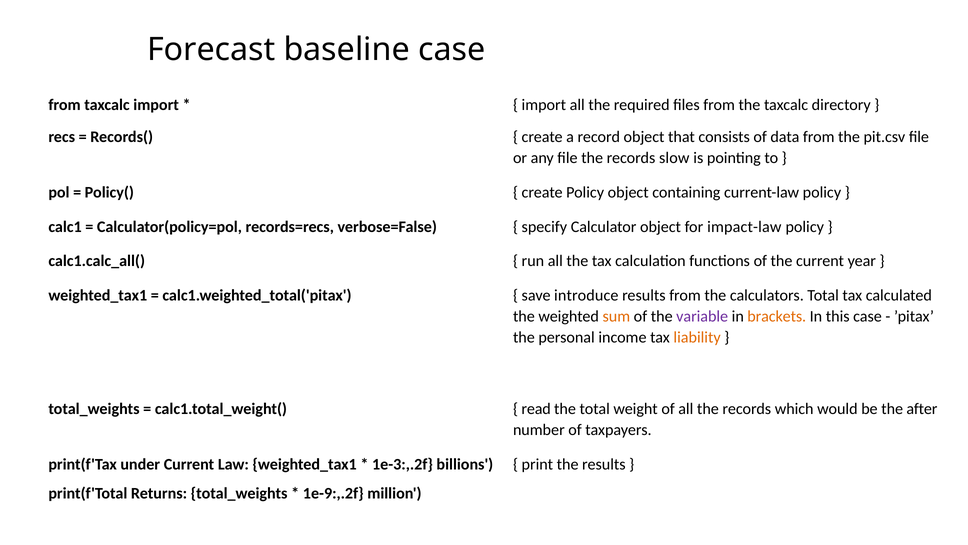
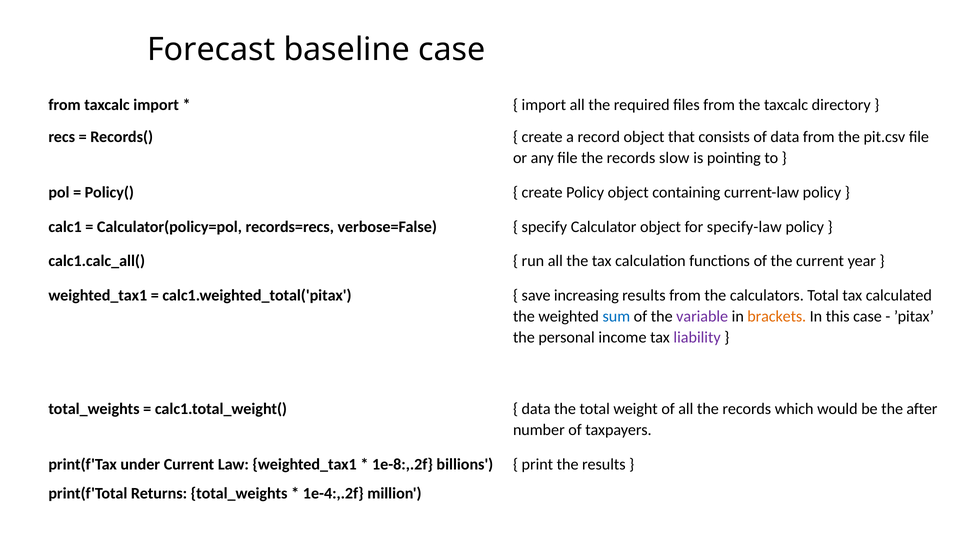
impact-law: impact-law -> specify-law
introduce: introduce -> increasing
sum colour: orange -> blue
liability colour: orange -> purple
read at (536, 408): read -> data
1e-3:,.2f: 1e-3:,.2f -> 1e-8:,.2f
1e-9:,.2f: 1e-9:,.2f -> 1e-4:,.2f
